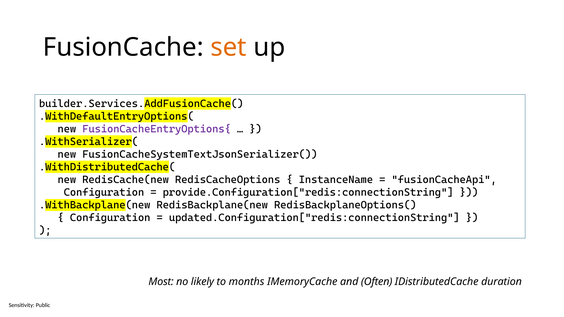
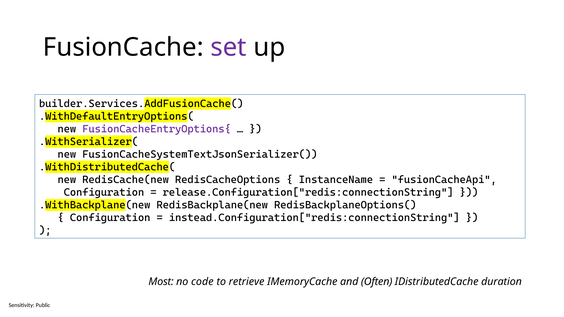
set colour: orange -> purple
provide.Configuration["redis:connectionString: provide.Configuration["redis:connectionString -> release.Configuration["redis:connectionString
updated.Configuration["redis:connectionString: updated.Configuration["redis:connectionString -> instead.Configuration["redis:connectionString
likely: likely -> code
months: months -> retrieve
